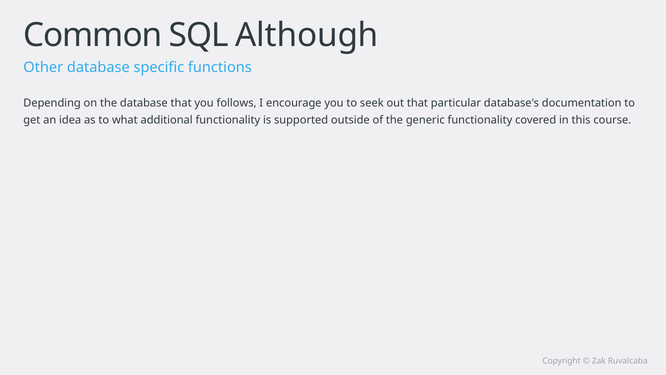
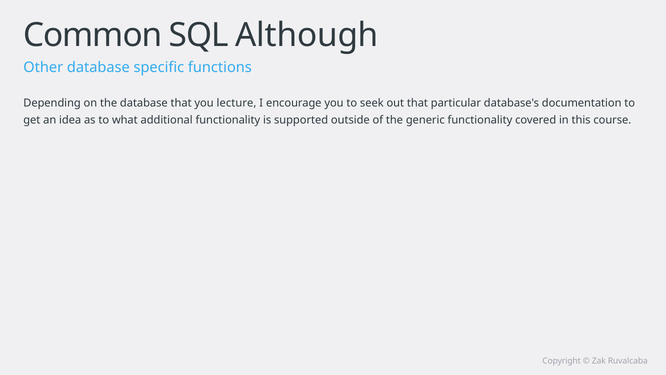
follows: follows -> lecture
